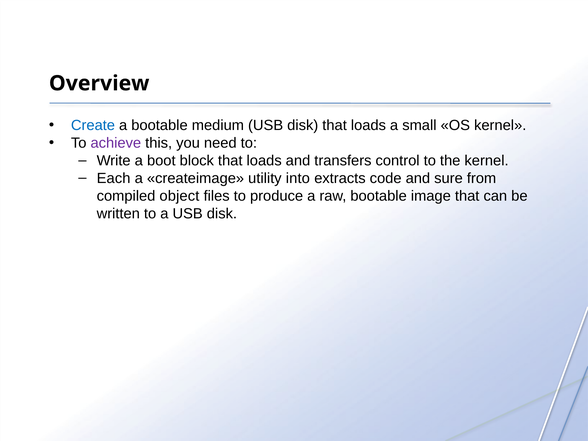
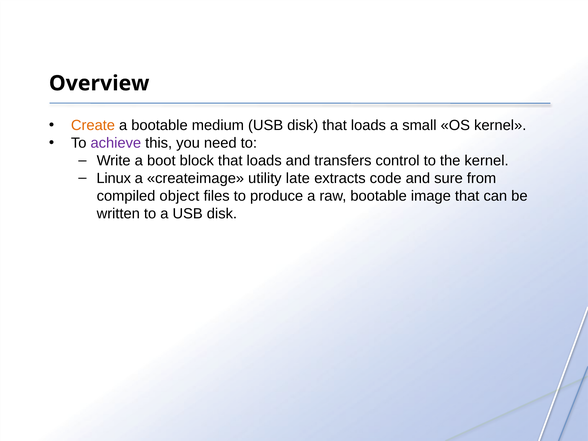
Create colour: blue -> orange
Each: Each -> Linux
into: into -> late
